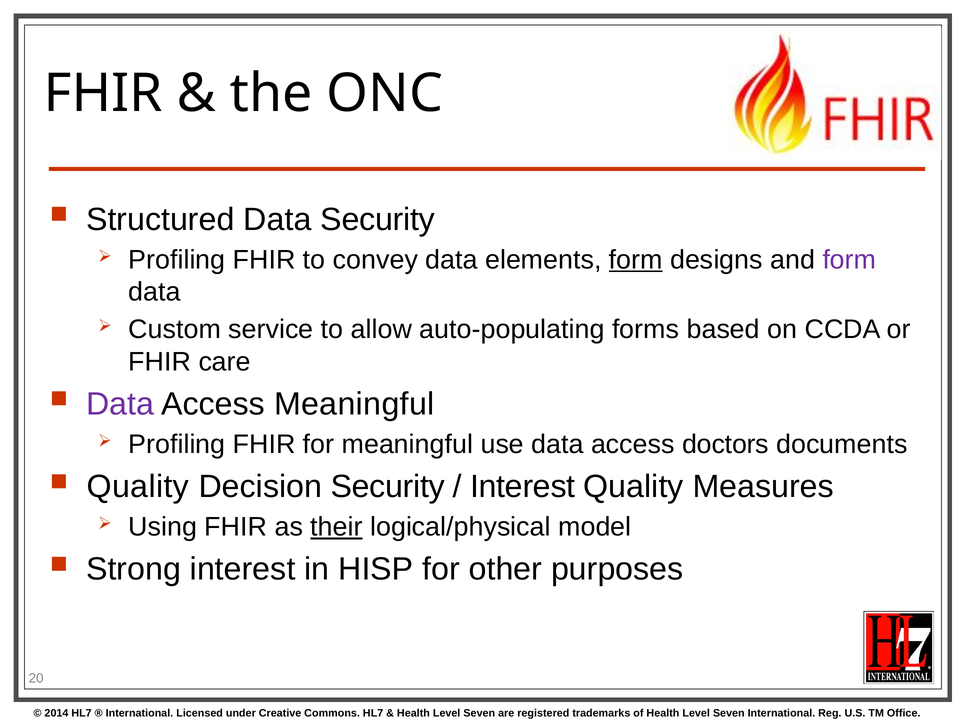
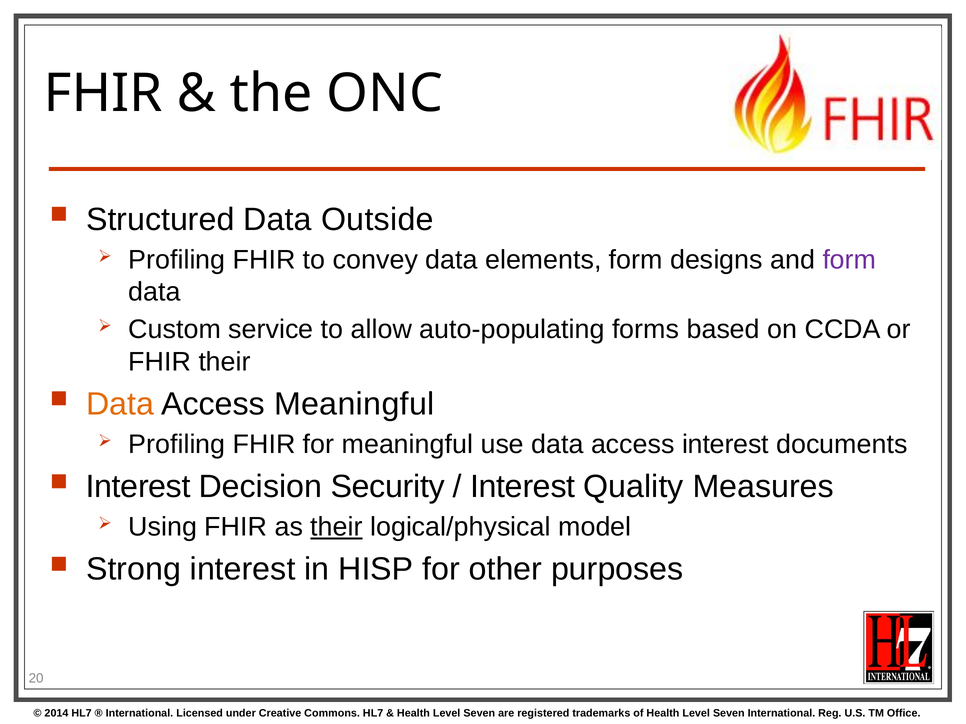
Data Security: Security -> Outside
form at (636, 260) underline: present -> none
FHIR care: care -> their
Data at (120, 404) colour: purple -> orange
access doctors: doctors -> interest
Quality at (138, 487): Quality -> Interest
